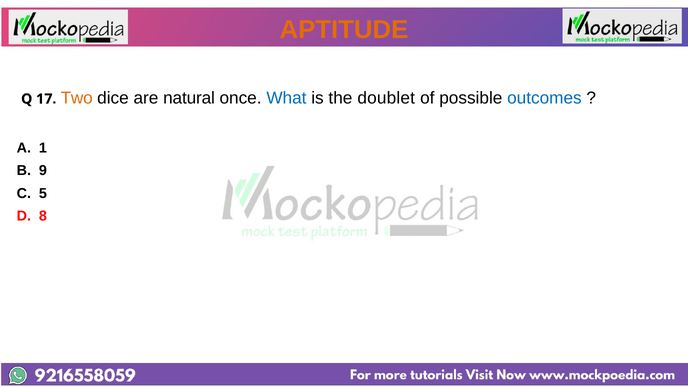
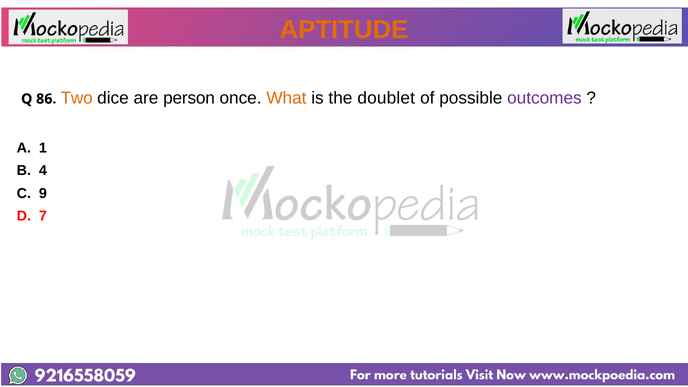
17: 17 -> 86
natural: natural -> person
What colour: blue -> orange
outcomes colour: blue -> purple
9: 9 -> 4
5: 5 -> 9
8: 8 -> 7
